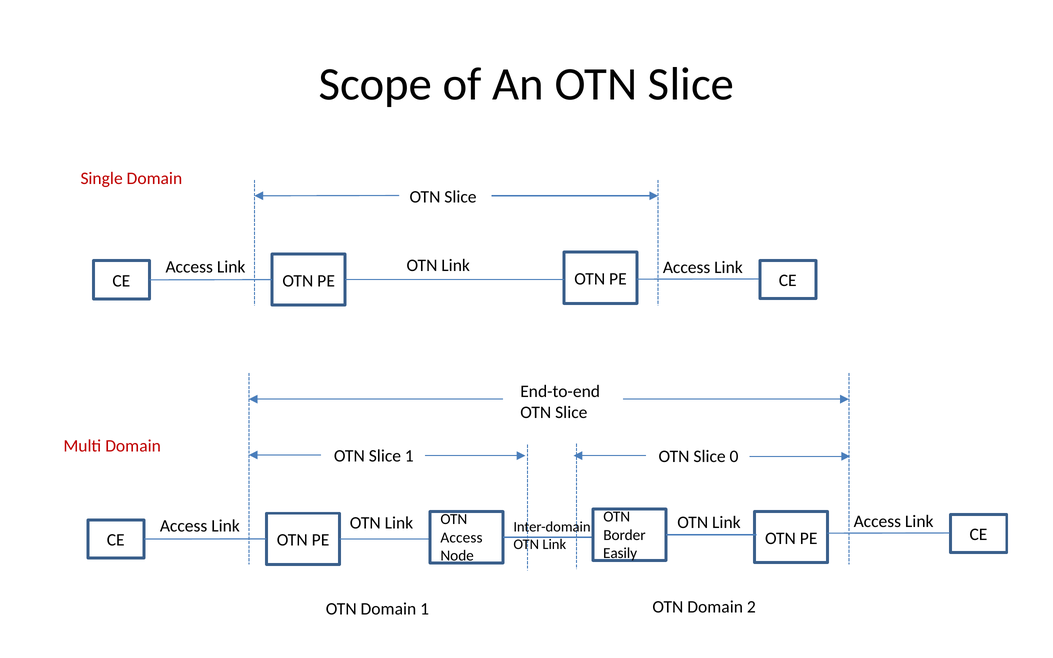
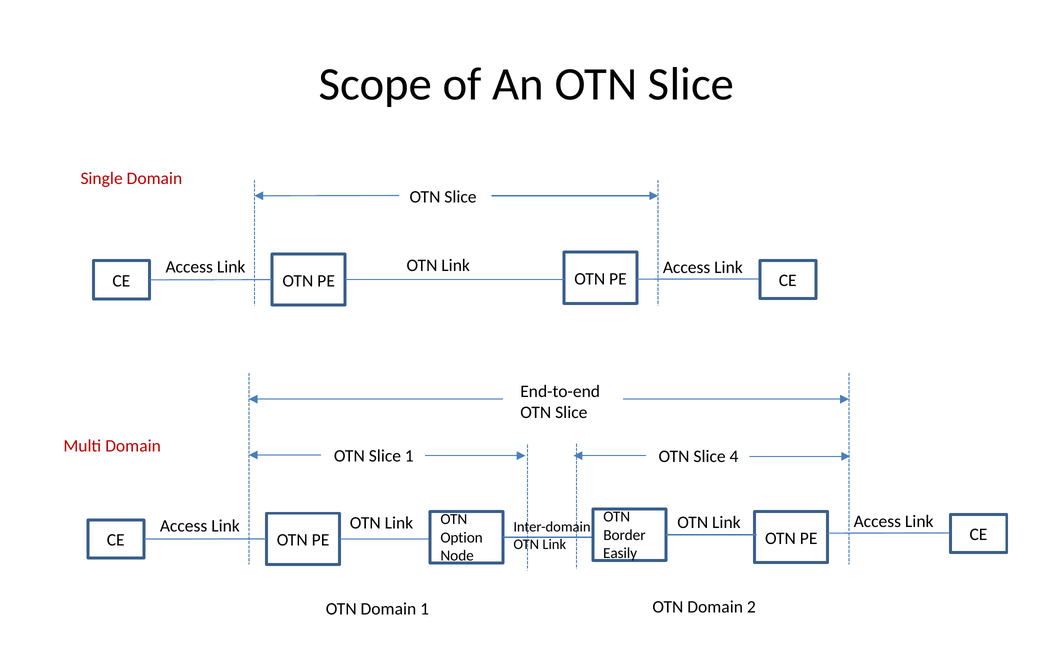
0: 0 -> 4
Access at (461, 538): Access -> Option
